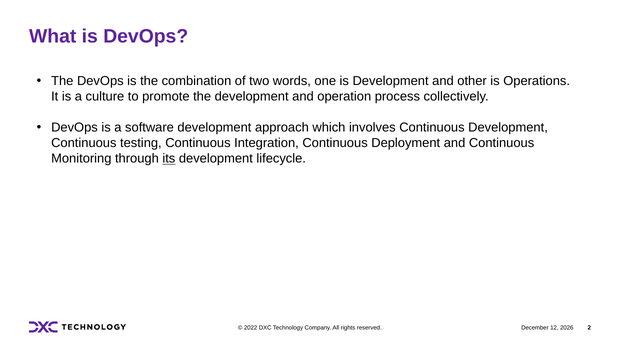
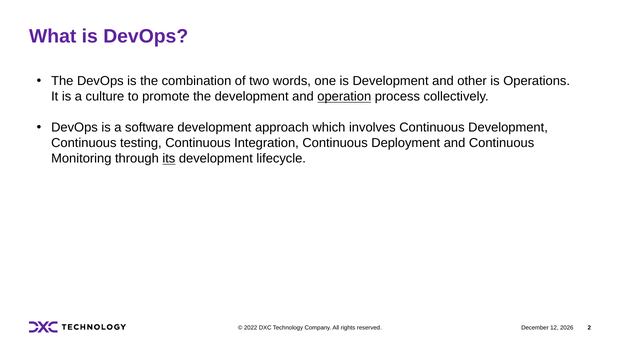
operation underline: none -> present
